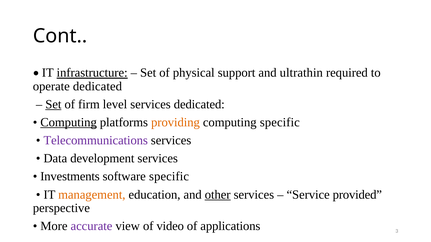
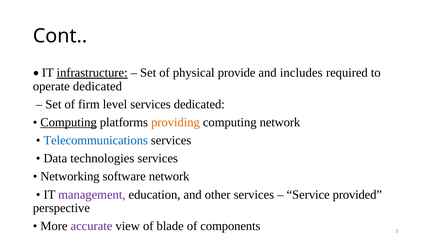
support: support -> provide
ultrathin: ultrathin -> includes
Set at (53, 105) underline: present -> none
computing specific: specific -> network
Telecommunications colour: purple -> blue
development: development -> technologies
Investments: Investments -> Networking
software specific: specific -> network
management colour: orange -> purple
other underline: present -> none
video: video -> blade
applications: applications -> components
